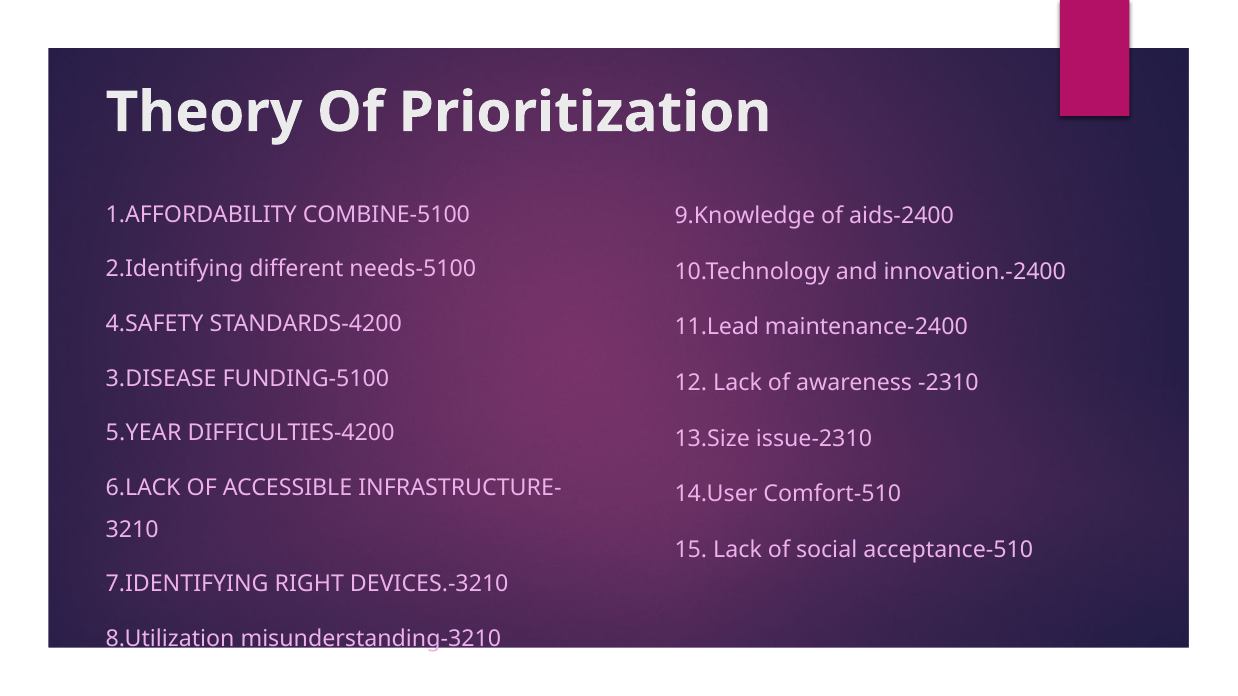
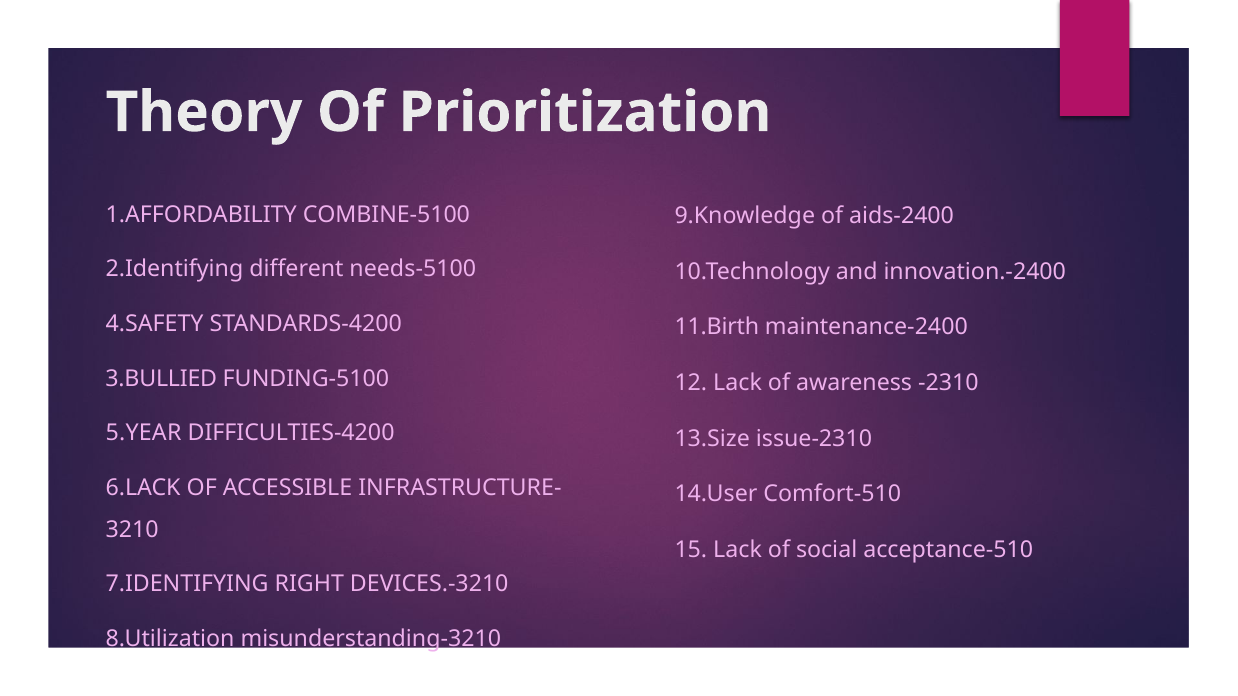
11.Lead: 11.Lead -> 11.Birth
3.DISEASE: 3.DISEASE -> 3.BULLIED
